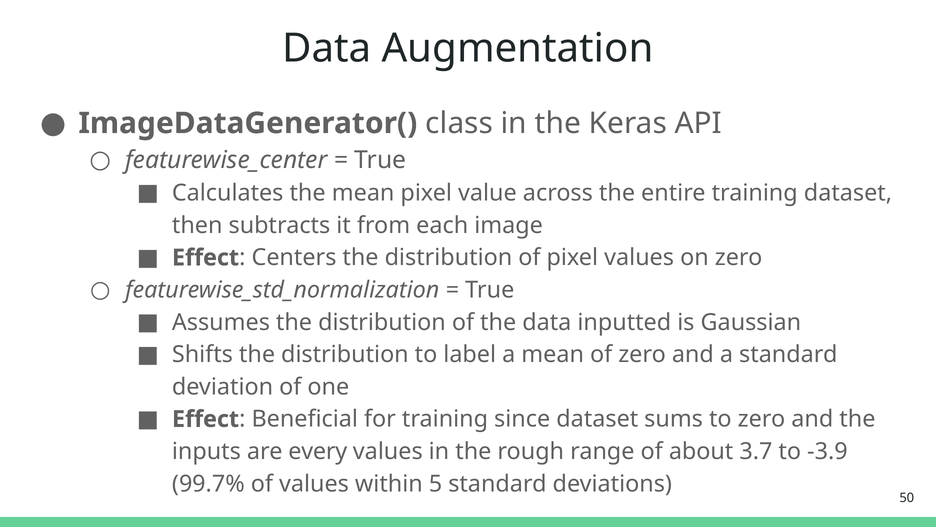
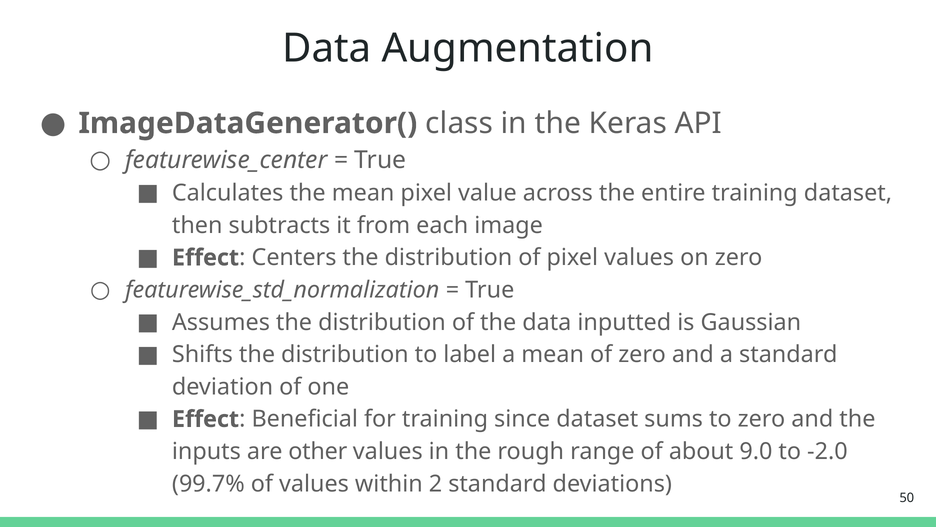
every: every -> other
3.7: 3.7 -> 9.0
-3.9: -3.9 -> -2.0
5: 5 -> 2
